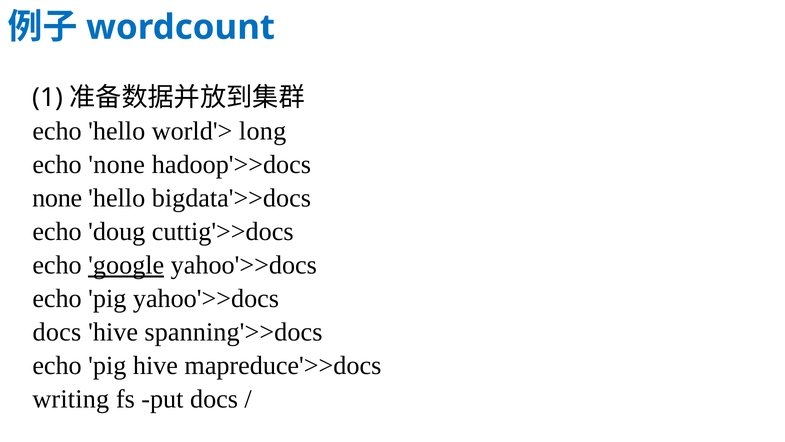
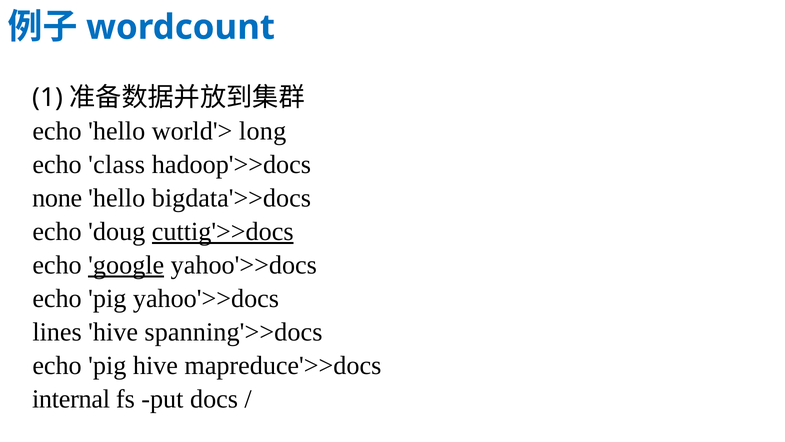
echo none: none -> class
cuttig'>>docs underline: none -> present
docs at (57, 332): docs -> lines
writing: writing -> internal
